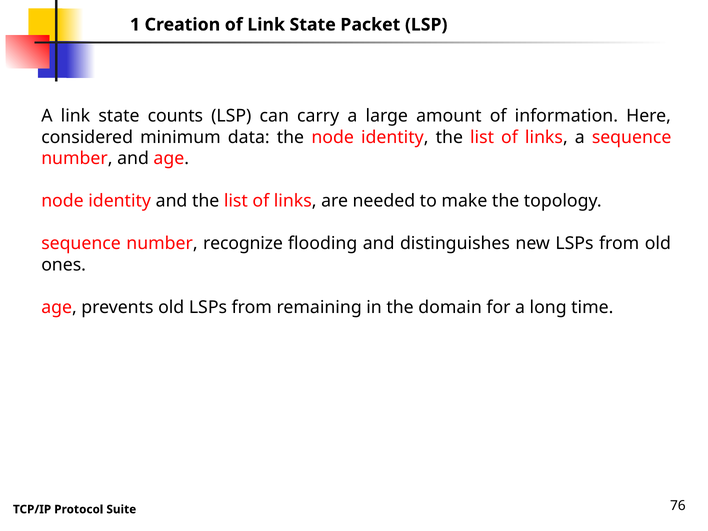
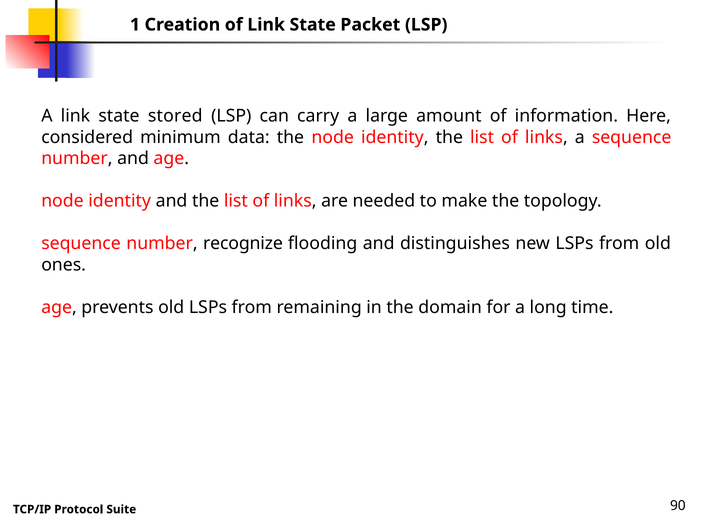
counts: counts -> stored
76: 76 -> 90
